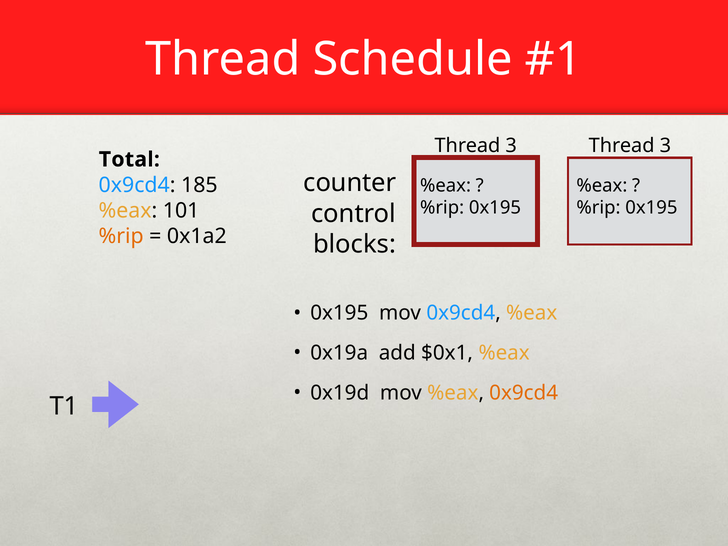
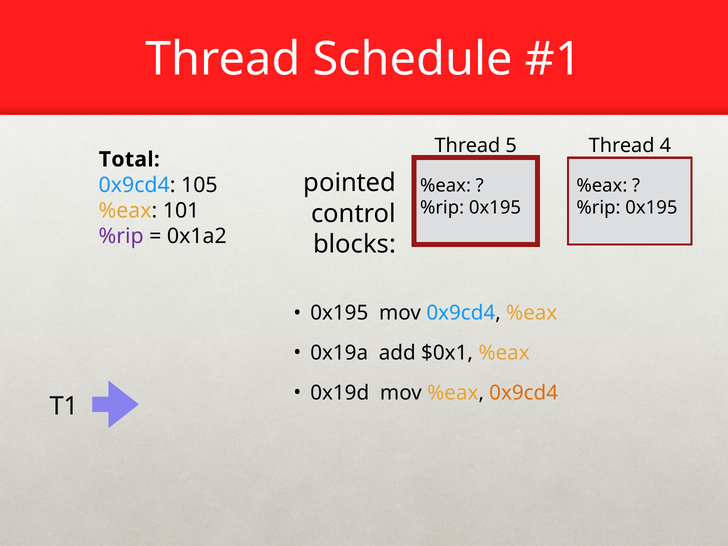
3 at (511, 145): 3 -> 5
3 at (665, 145): 3 -> 4
counter: counter -> pointed
185: 185 -> 105
%rip at (121, 236) colour: orange -> purple
